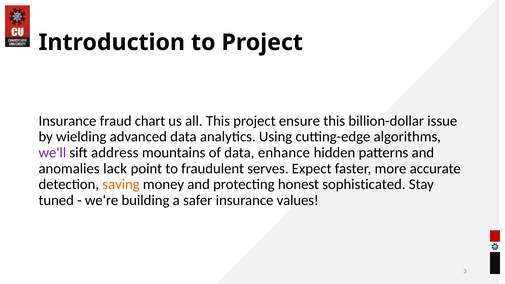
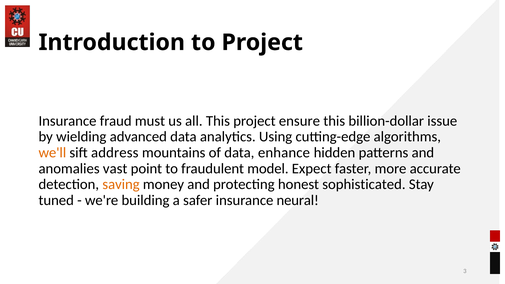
chart: chart -> must
we'll colour: purple -> orange
lack: lack -> vast
serves: serves -> model
values: values -> neural
